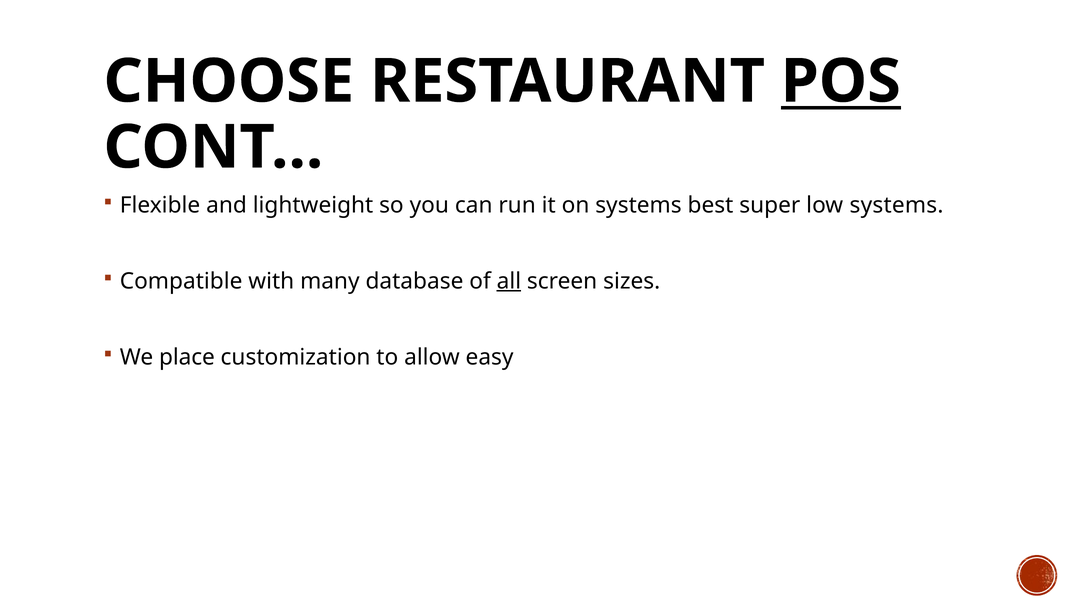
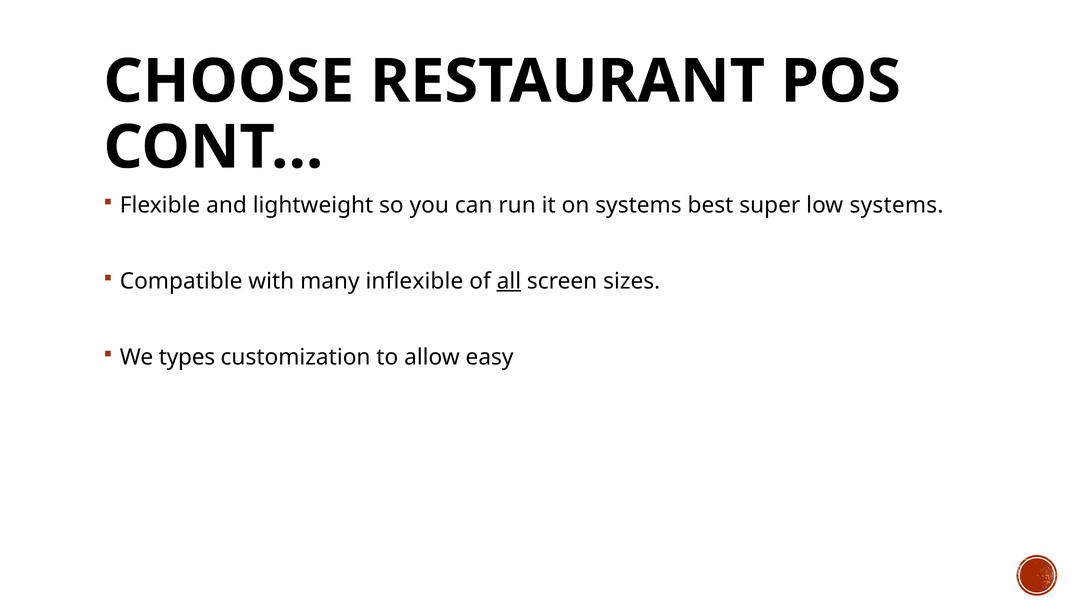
POS underline: present -> none
database: database -> inflexible
place: place -> types
